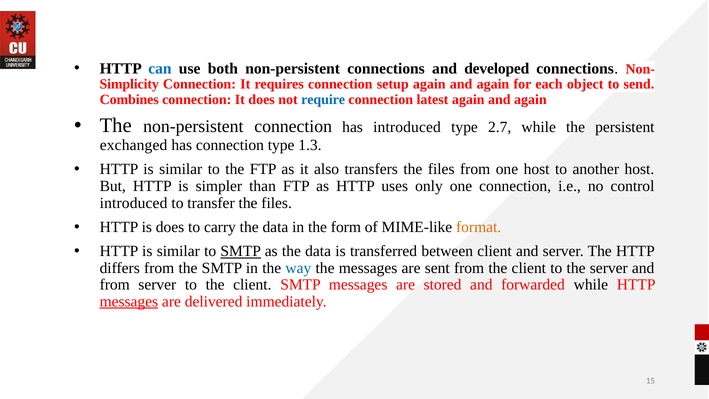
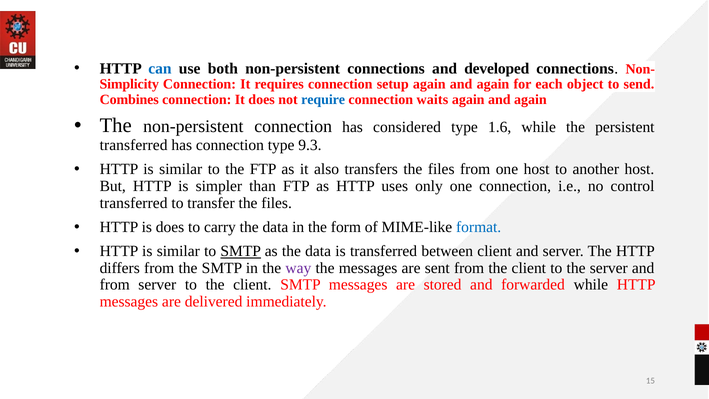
latest: latest -> waits
has introduced: introduced -> considered
2.7: 2.7 -> 1.6
exchanged at (134, 145): exchanged -> transferred
1.3: 1.3 -> 9.3
introduced at (134, 203): introduced -> transferred
format colour: orange -> blue
way colour: blue -> purple
messages at (129, 301) underline: present -> none
